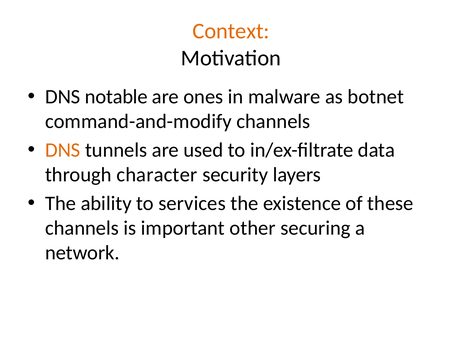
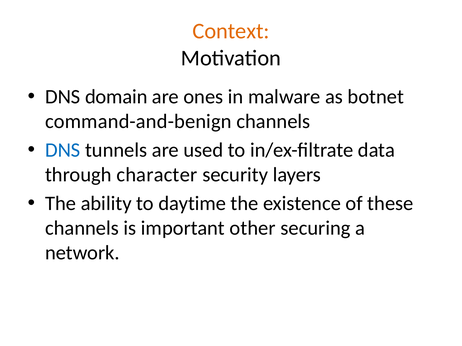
notable: notable -> domain
command-and-modify: command-and-modify -> command-and-benign
DNS at (63, 150) colour: orange -> blue
services: services -> daytime
